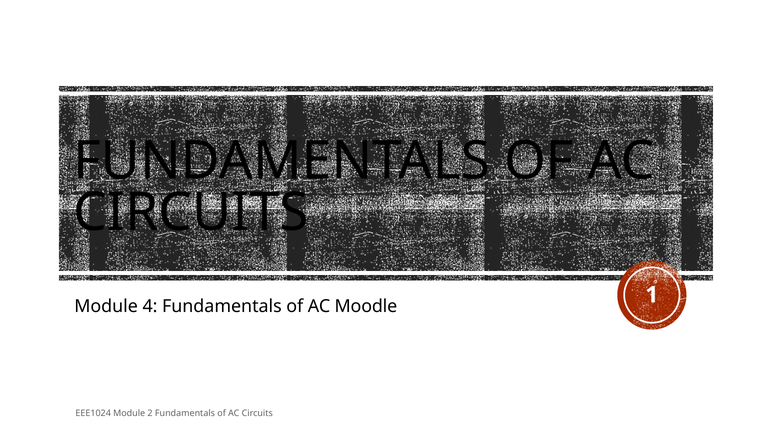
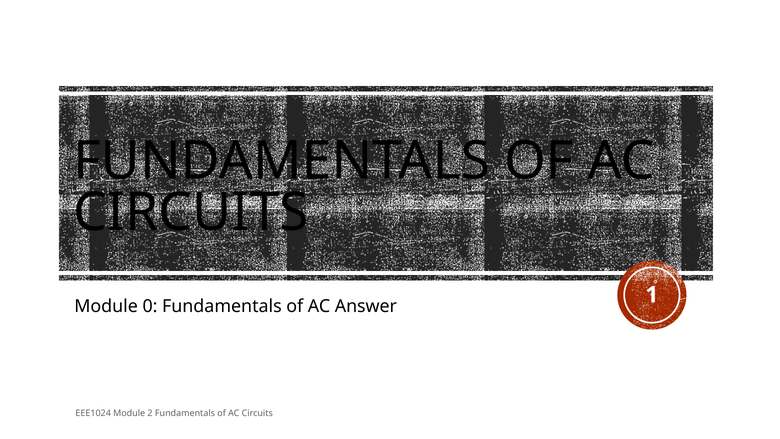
4: 4 -> 0
Moodle: Moodle -> Answer
